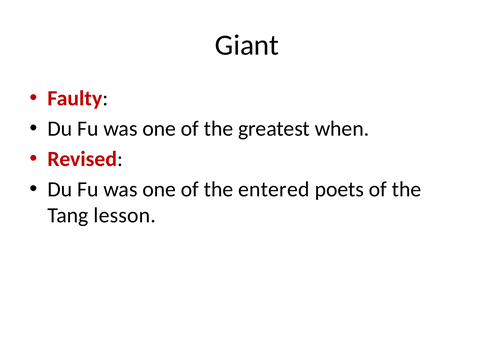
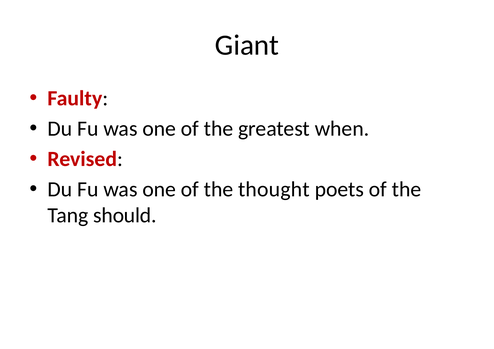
entered: entered -> thought
lesson: lesson -> should
